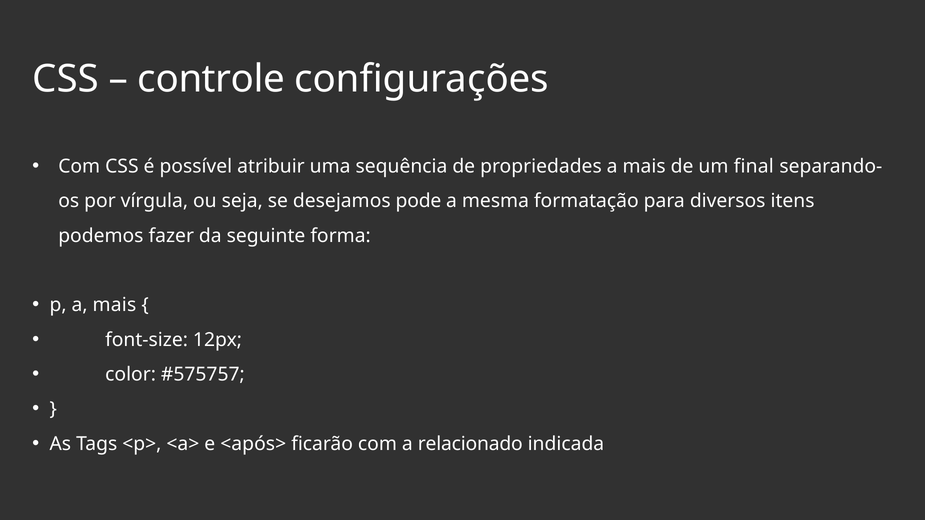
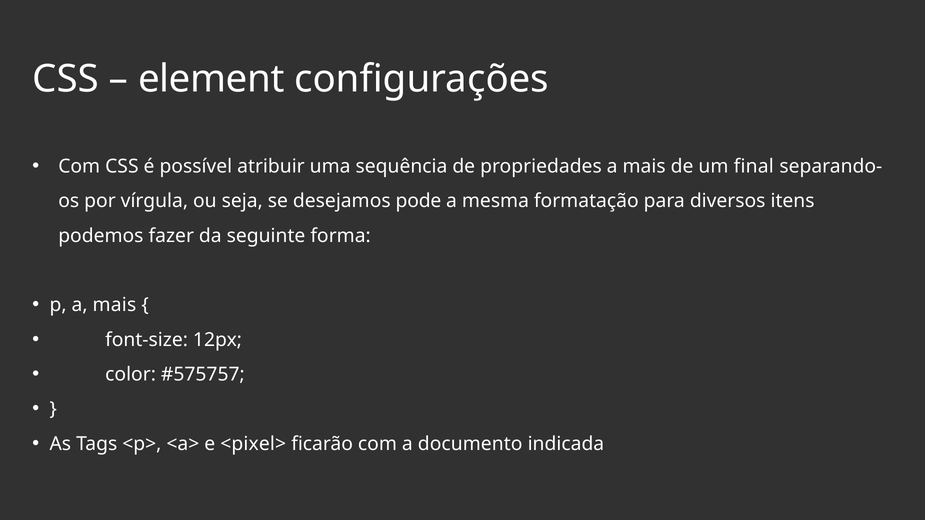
controle: controle -> element
<após>: <após> -> <pixel>
relacionado: relacionado -> documento
